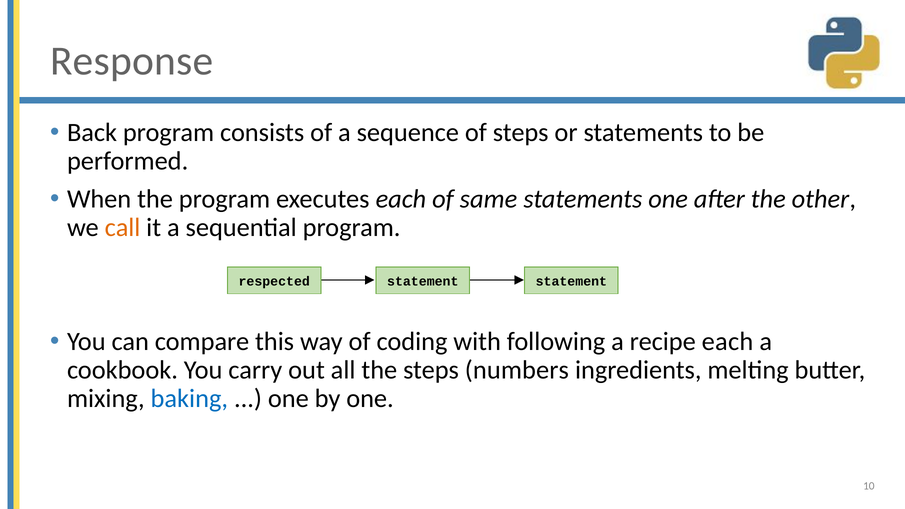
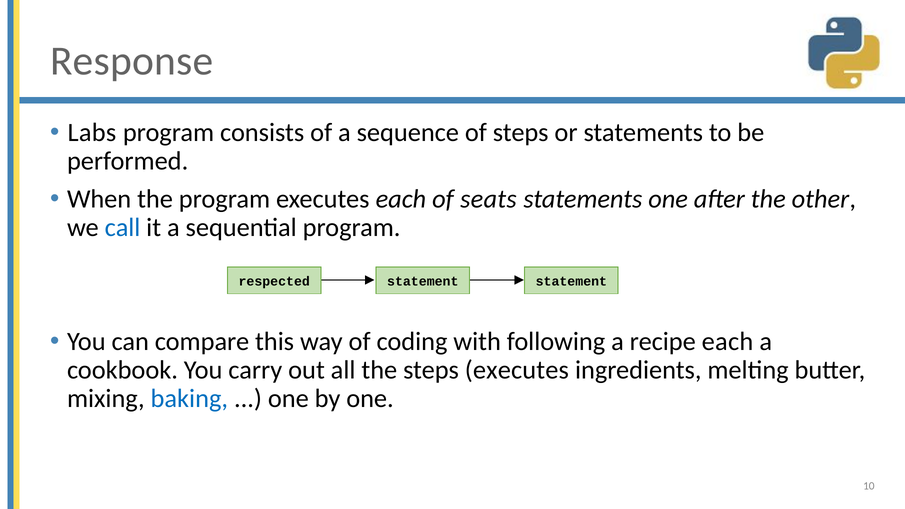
Back: Back -> Labs
same: same -> seats
call colour: orange -> blue
steps numbers: numbers -> executes
